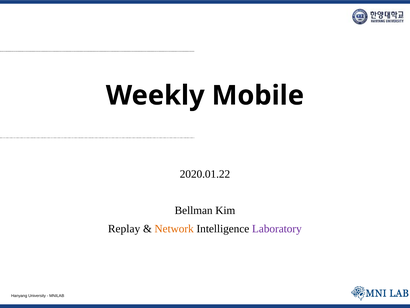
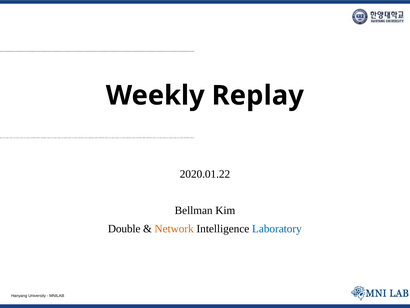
Mobile: Mobile -> Replay
Replay: Replay -> Double
Laboratory colour: purple -> blue
